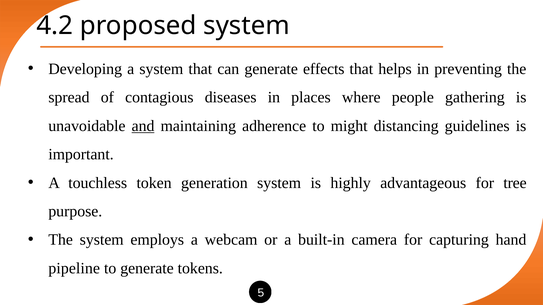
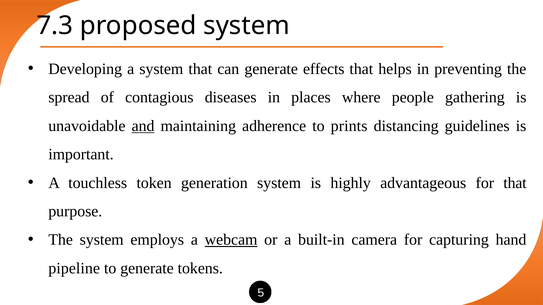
4.2: 4.2 -> 7.3
might: might -> prints
for tree: tree -> that
webcam underline: none -> present
